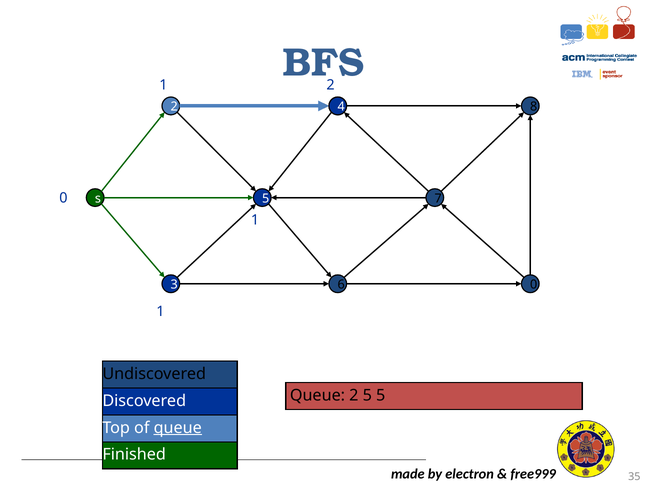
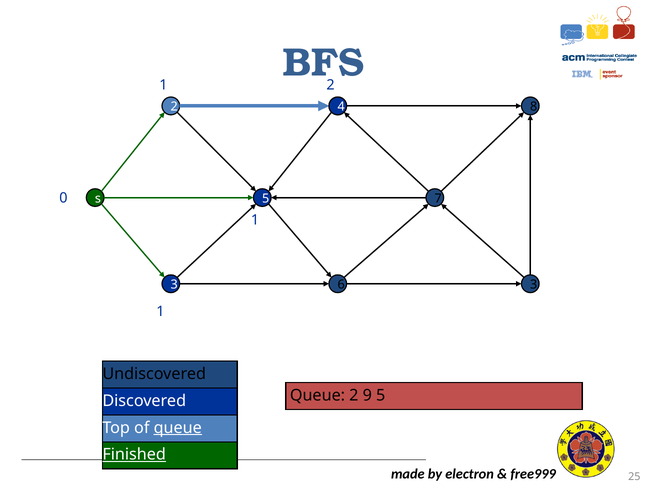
6 0: 0 -> 3
Queue 2 5: 5 -> 9
Finished underline: none -> present
35: 35 -> 25
